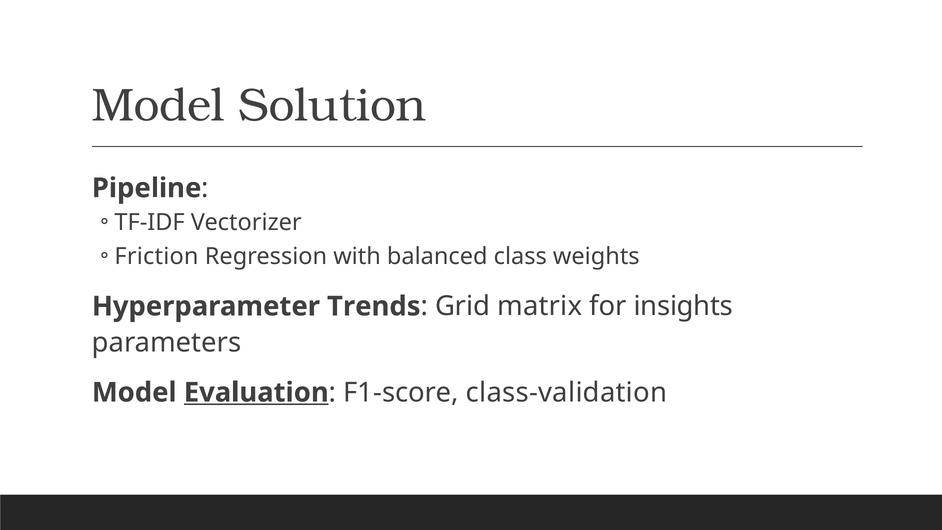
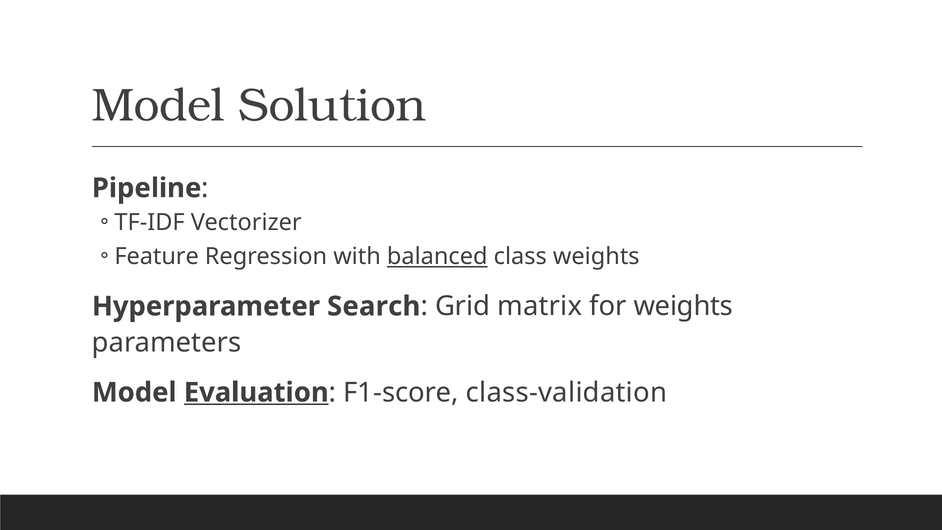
Friction: Friction -> Feature
balanced underline: none -> present
Trends: Trends -> Search
for insights: insights -> weights
